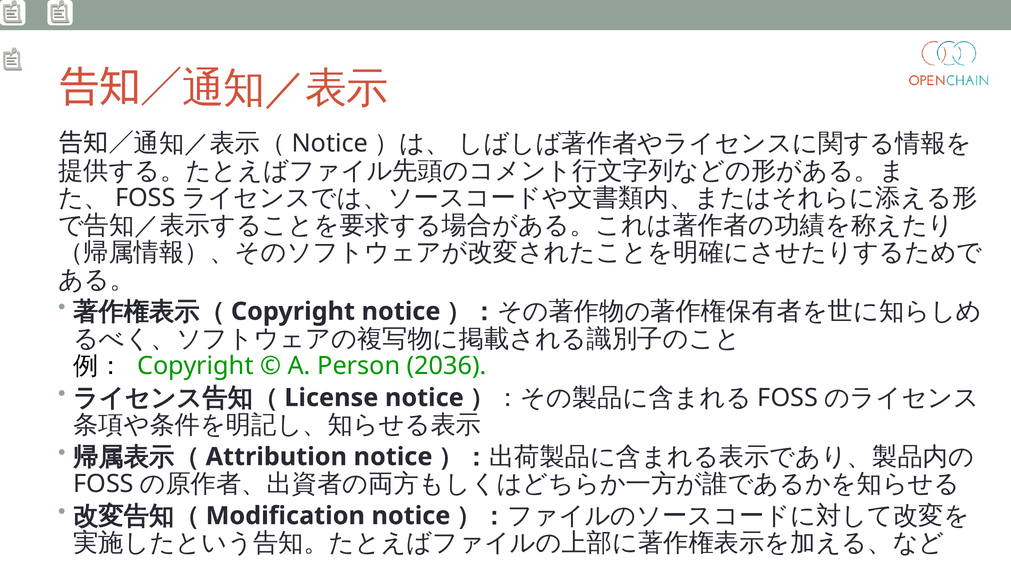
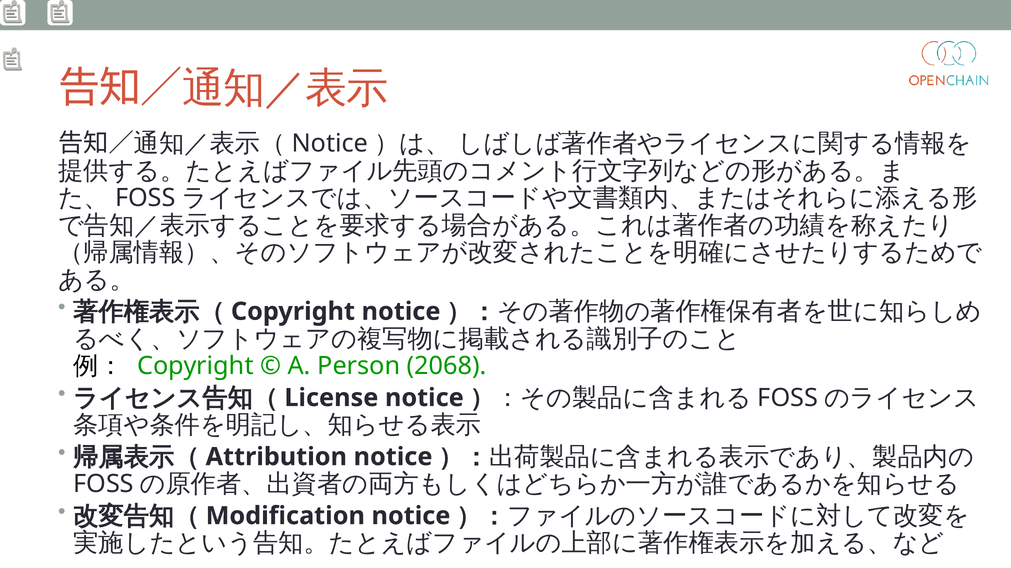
2036: 2036 -> 2068
